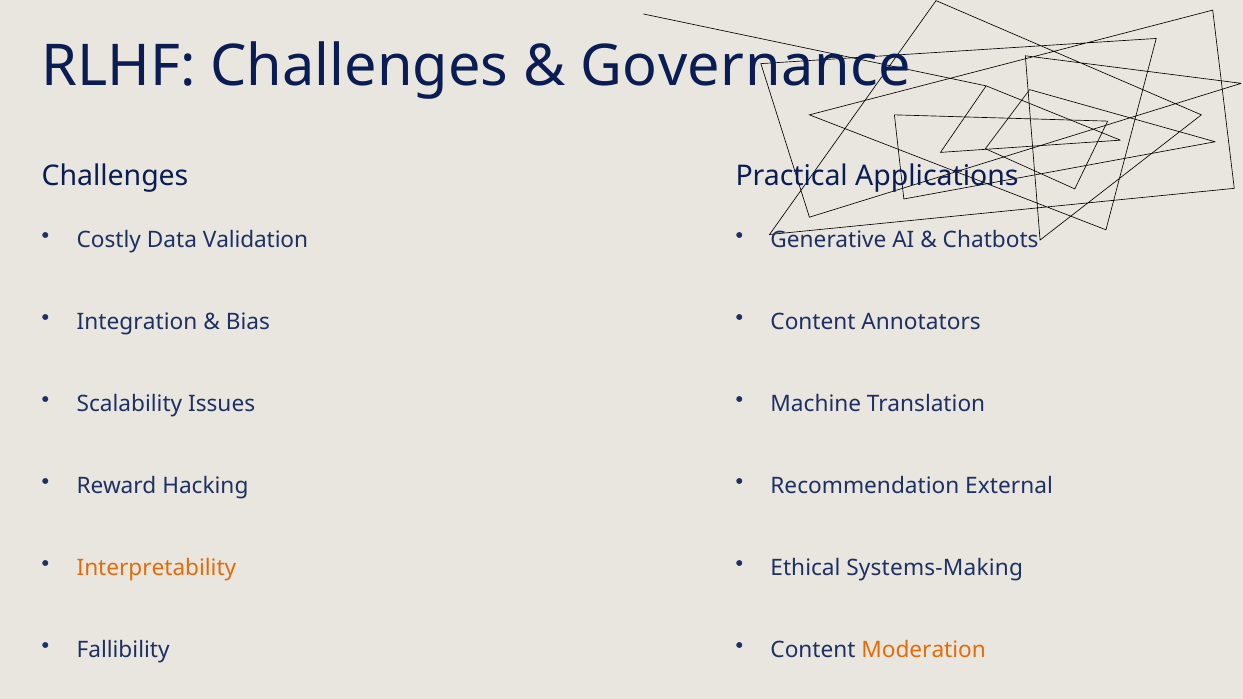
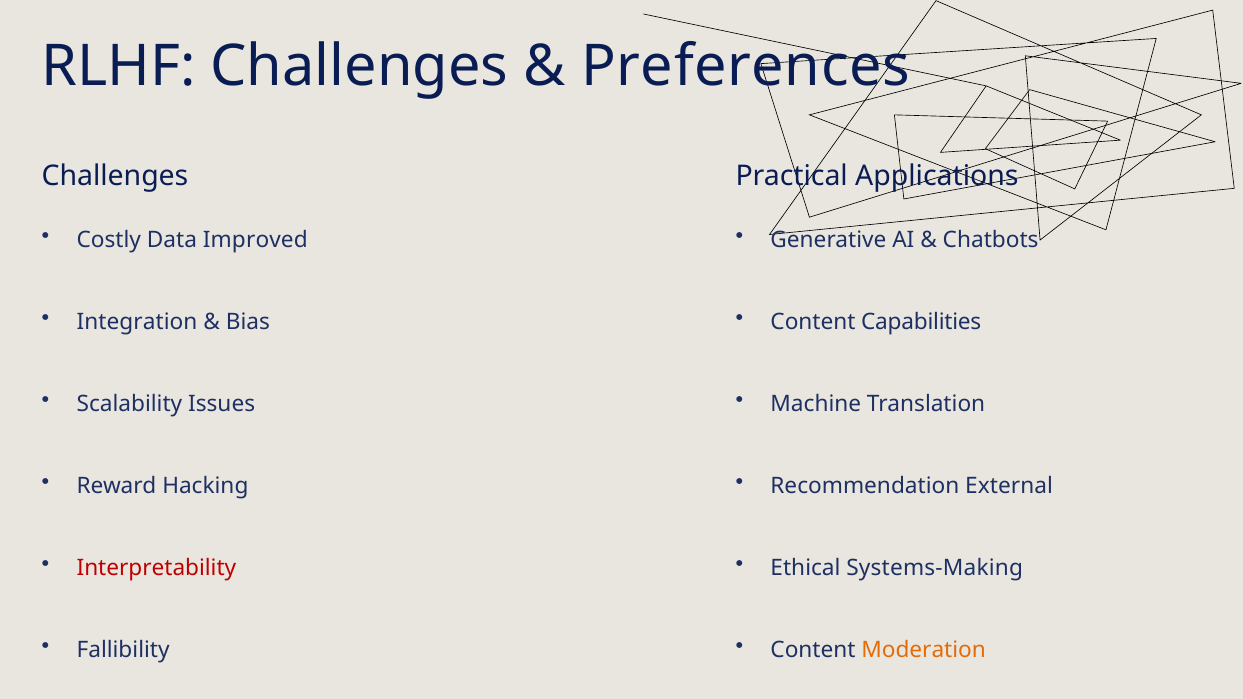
Governance: Governance -> Preferences
Validation: Validation -> Improved
Annotators: Annotators -> Capabilities
Interpretability colour: orange -> red
